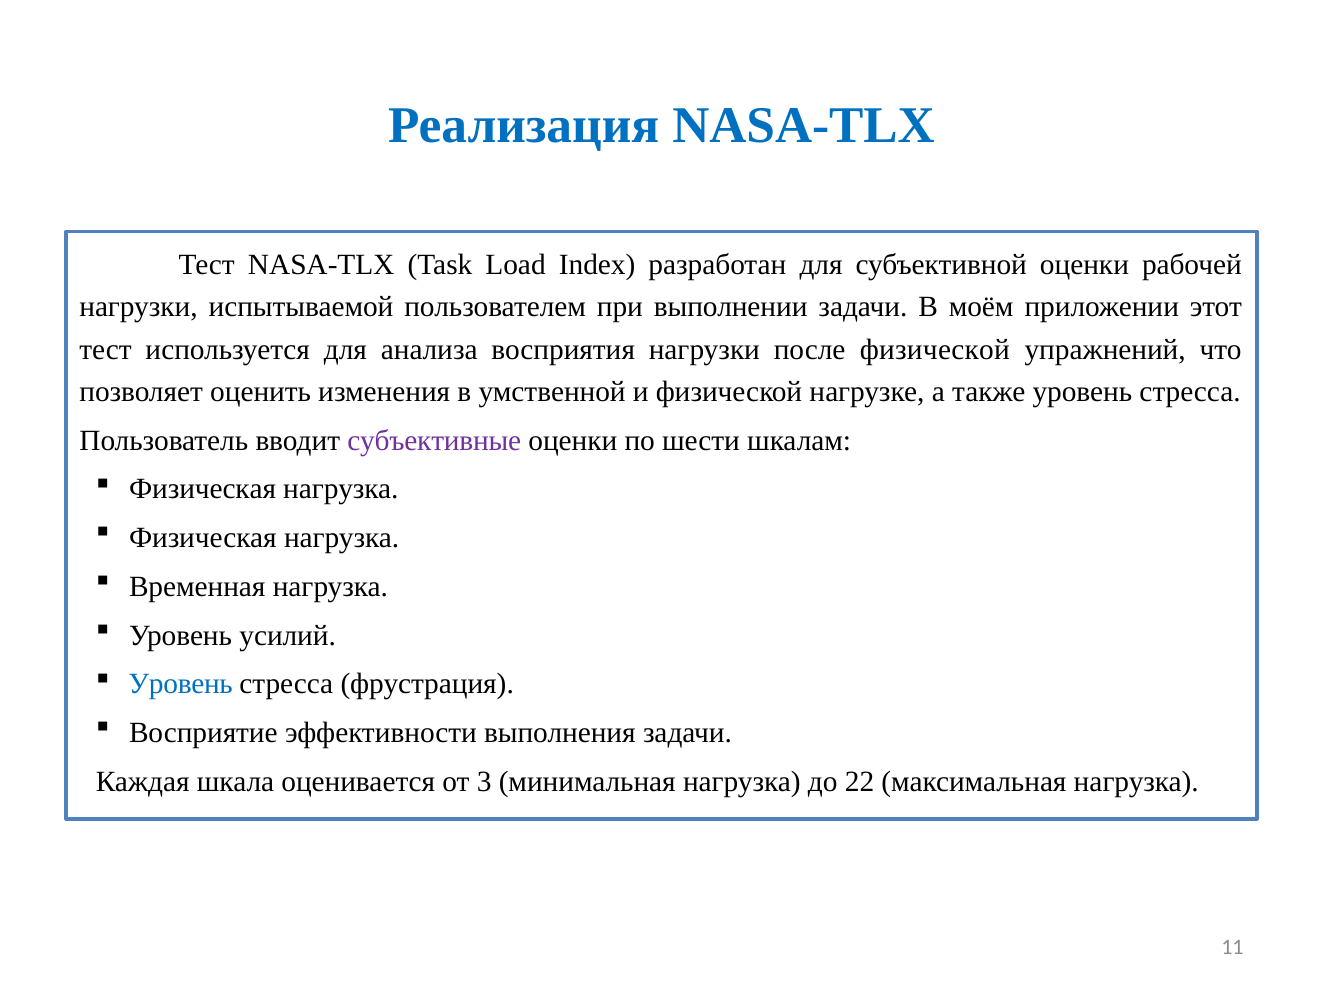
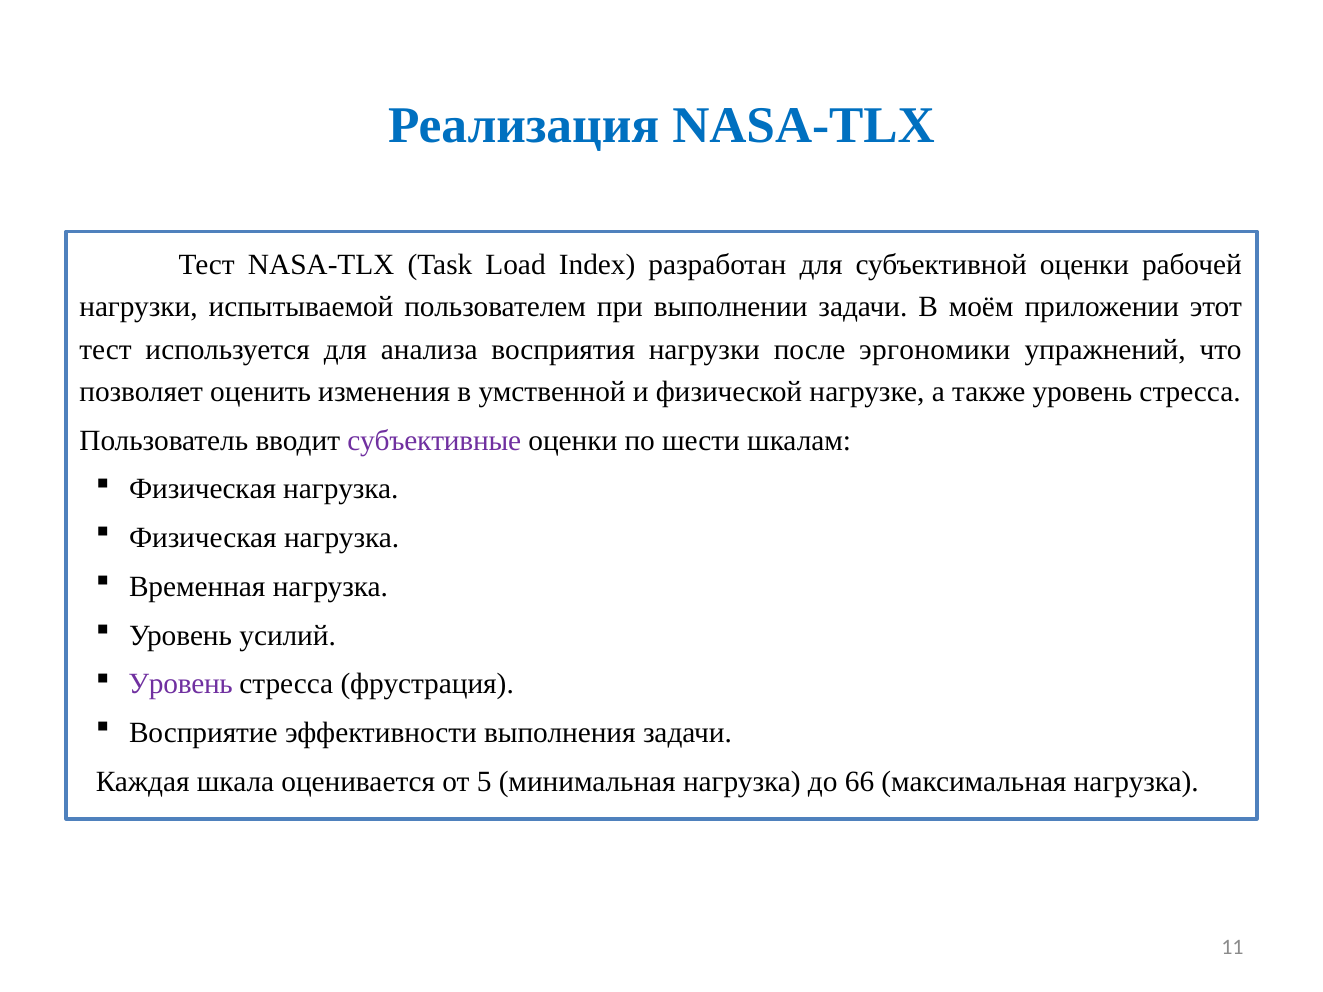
после физической: физической -> эргономики
Уровень at (181, 684) colour: blue -> purple
3: 3 -> 5
22: 22 -> 66
